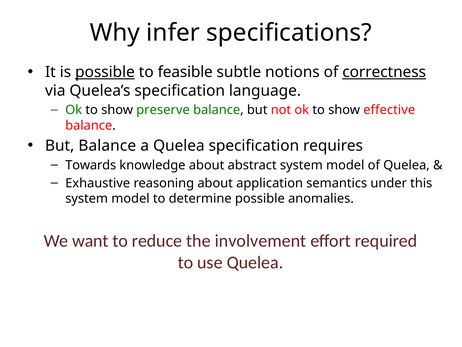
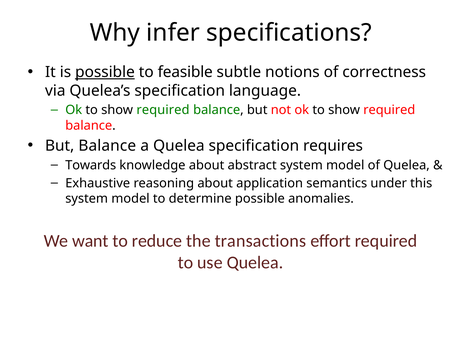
correctness underline: present -> none
preserve at (163, 110): preserve -> required
effective at (389, 110): effective -> required
involvement: involvement -> transactions
